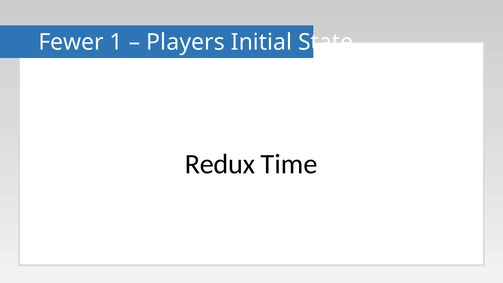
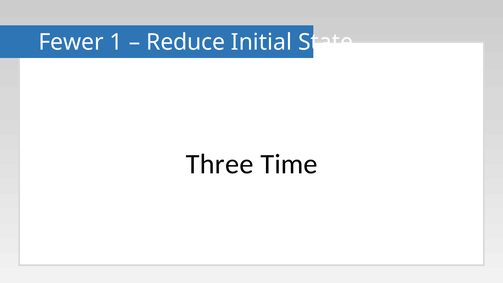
Players: Players -> Reduce
Redux: Redux -> Three
